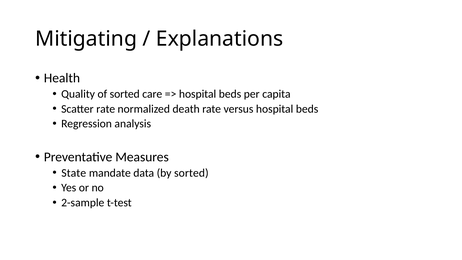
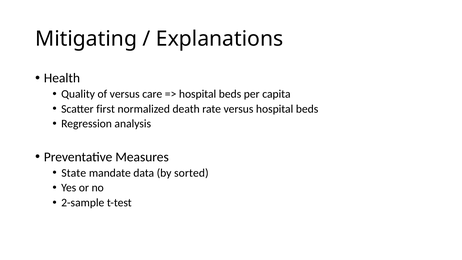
of sorted: sorted -> versus
Scatter rate: rate -> first
